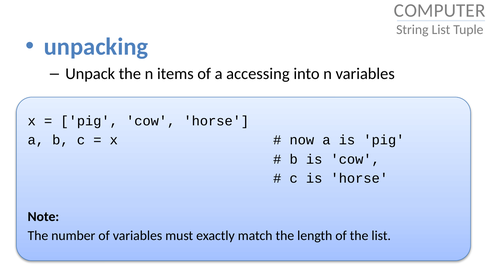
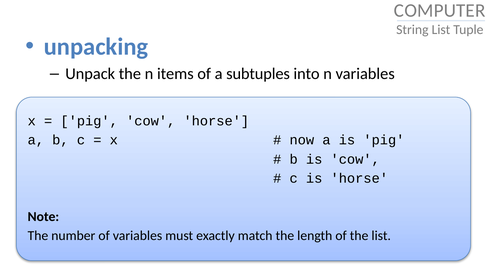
accessing: accessing -> subtuples
